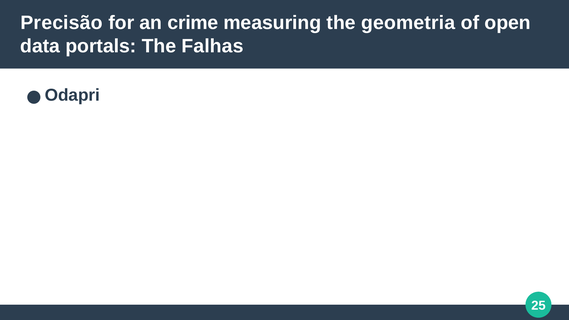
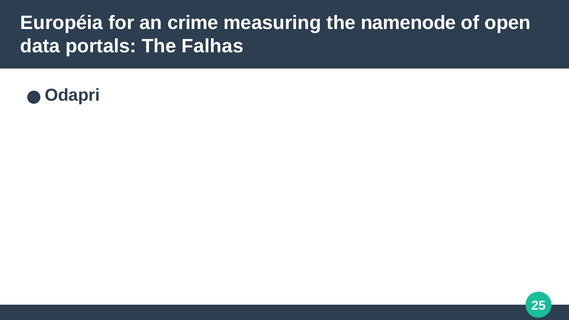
Precisão: Precisão -> Européia
geometria: geometria -> namenode
